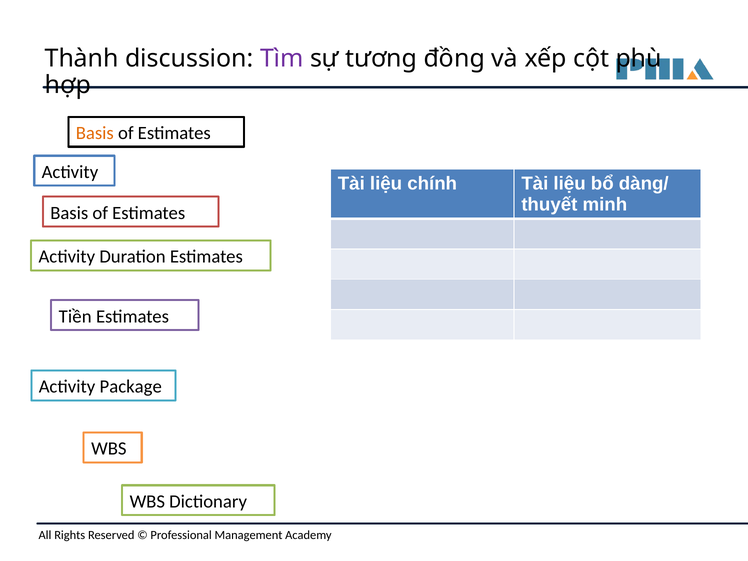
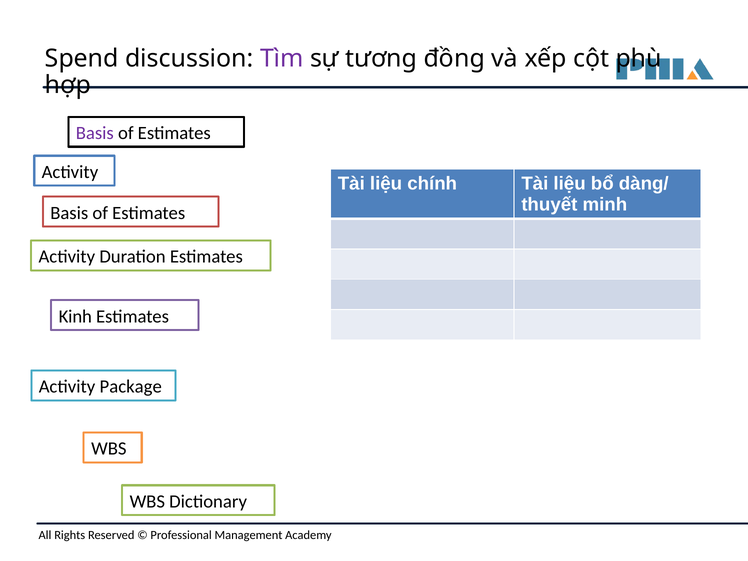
Thành: Thành -> Spend
Basis at (95, 133) colour: orange -> purple
Tiền: Tiền -> Kinh
